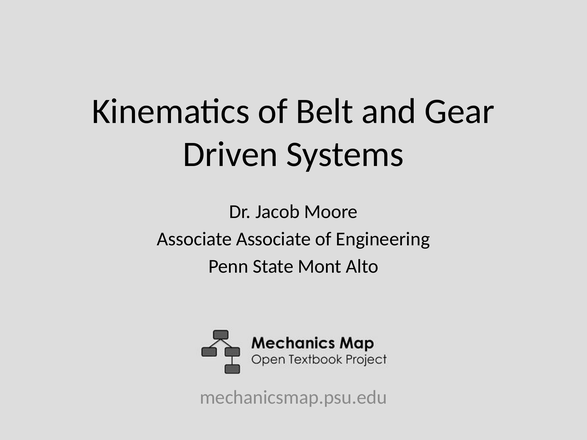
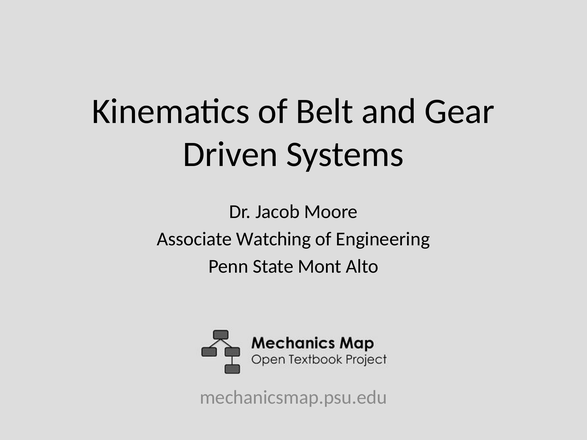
Associate Associate: Associate -> Watching
